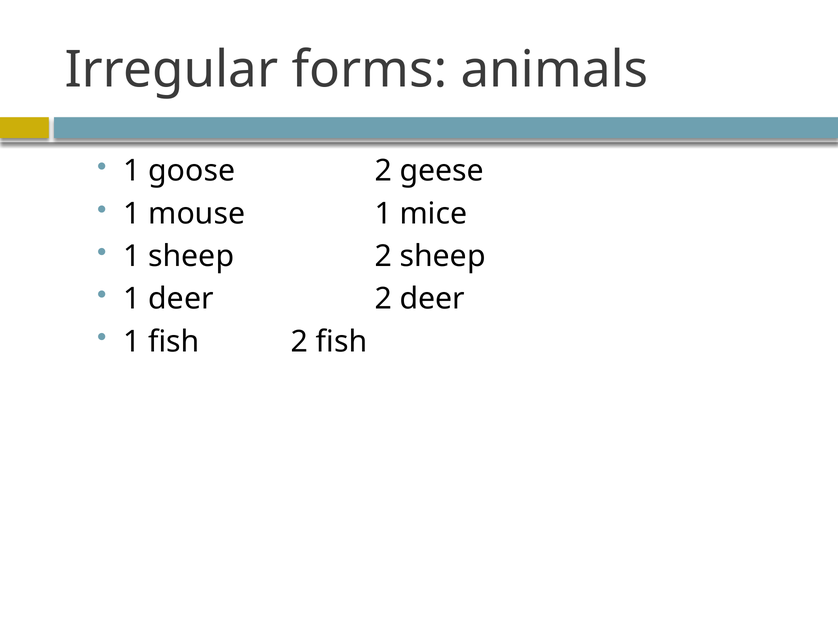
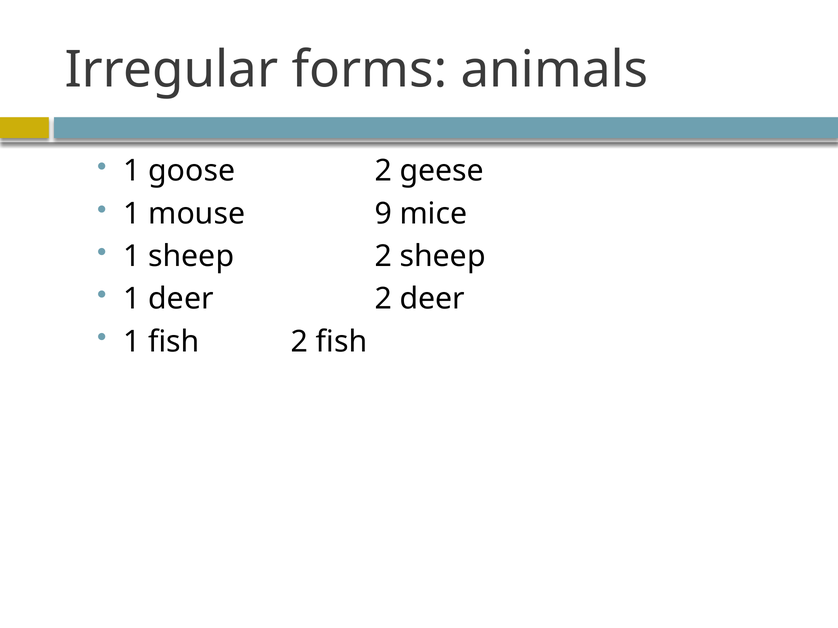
mouse 1: 1 -> 9
